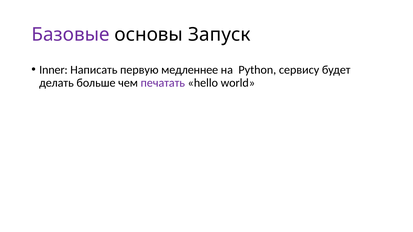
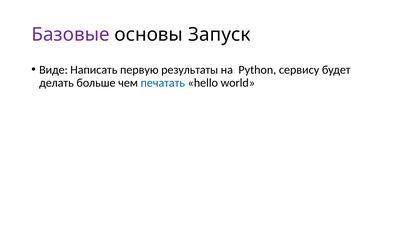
Inner: Inner -> Виде
медленнее: медленнее -> результаты
печатать colour: purple -> blue
